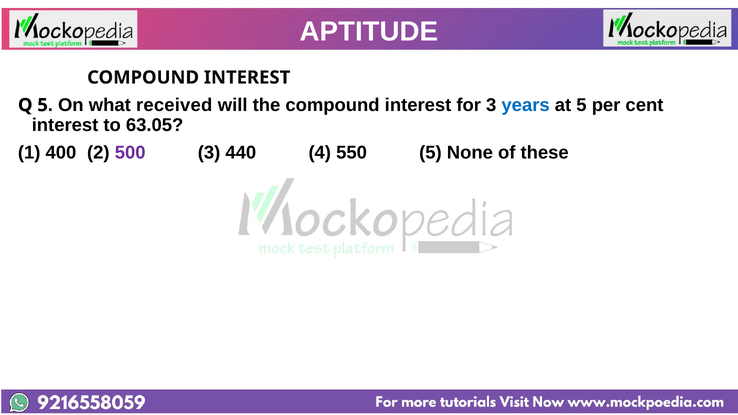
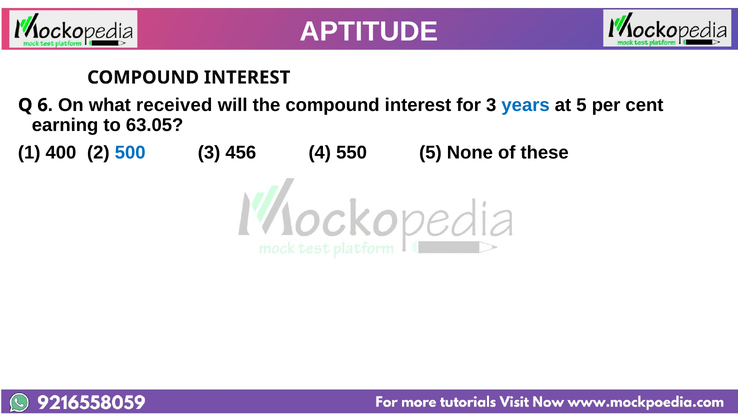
Q 5: 5 -> 6
interest at (65, 125): interest -> earning
500 colour: purple -> blue
440: 440 -> 456
